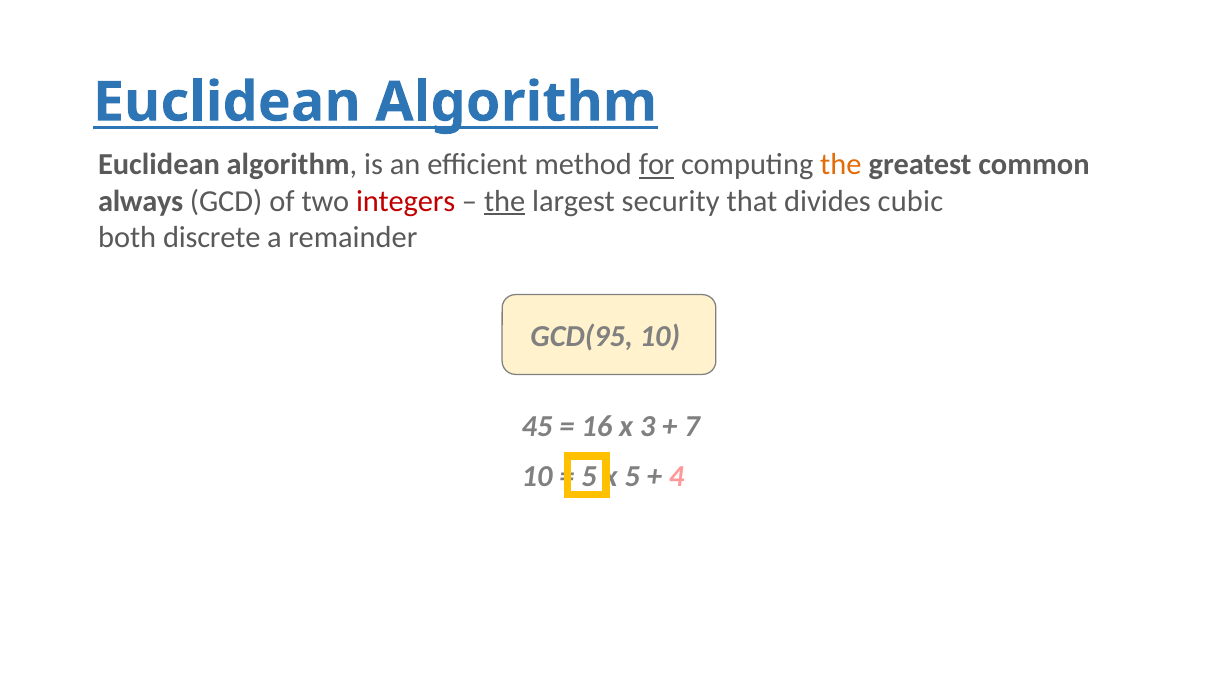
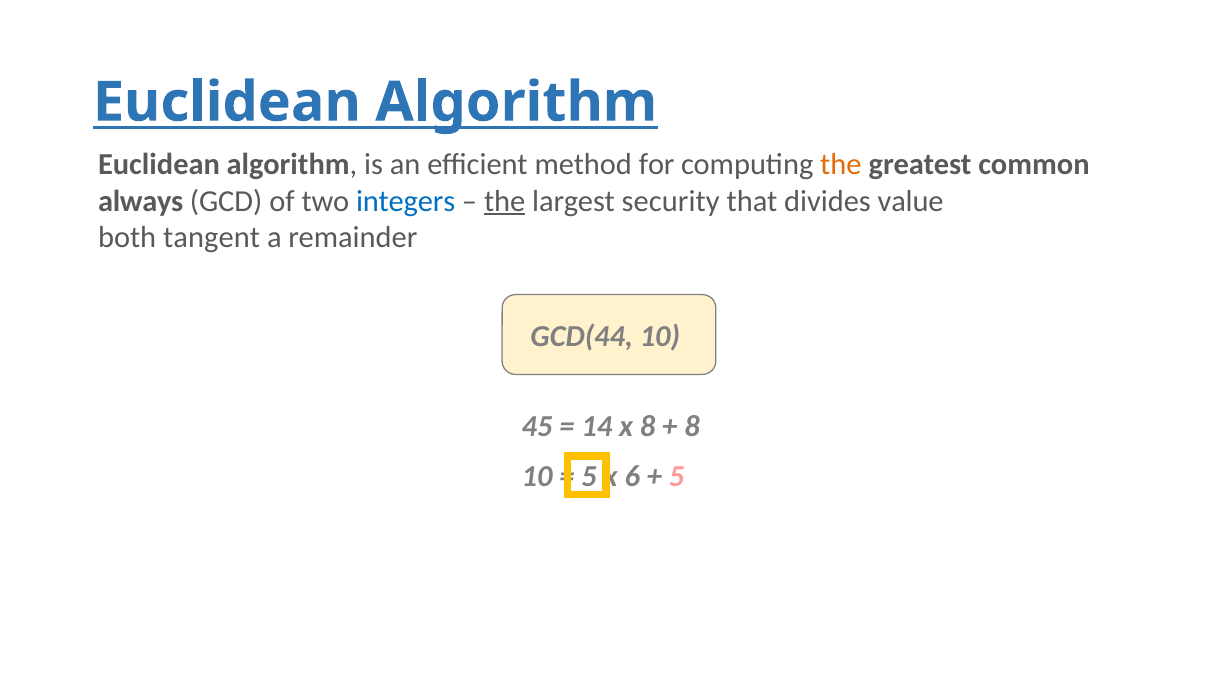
for underline: present -> none
integers colour: red -> blue
cubic: cubic -> value
discrete: discrete -> tangent
GCD(95: GCD(95 -> GCD(44
16: 16 -> 14
x 3: 3 -> 8
7 at (692, 427): 7 -> 8
5 at (632, 477): 5 -> 6
4 at (676, 477): 4 -> 5
